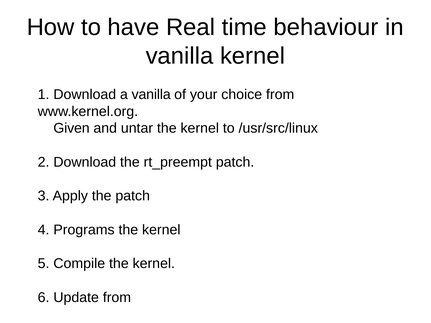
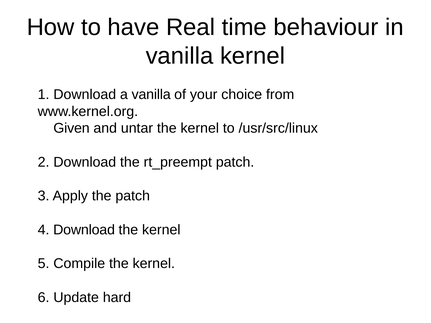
4 Programs: Programs -> Download
Update from: from -> hard
